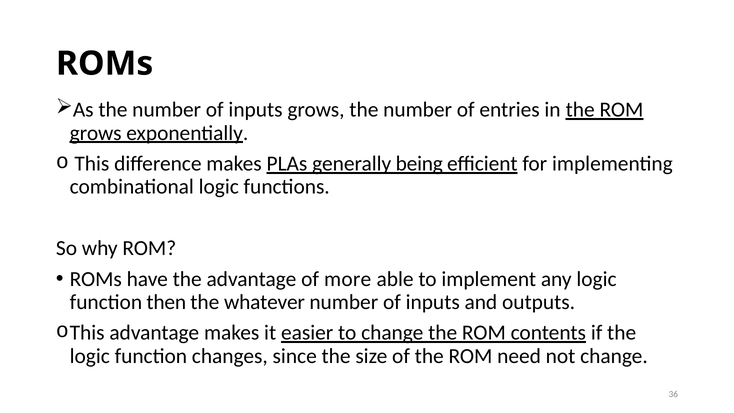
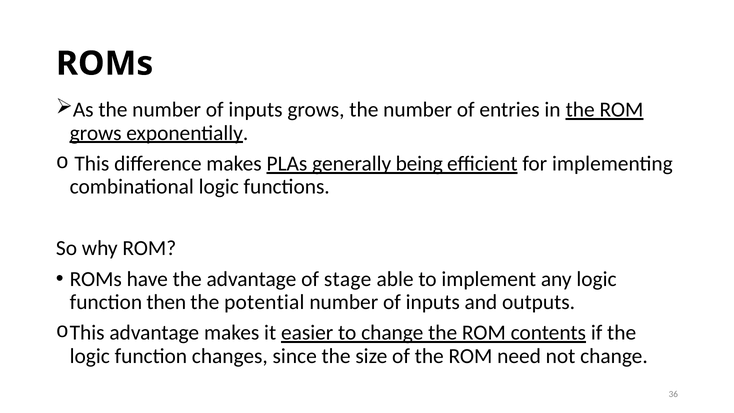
more: more -> stage
whatever: whatever -> potential
